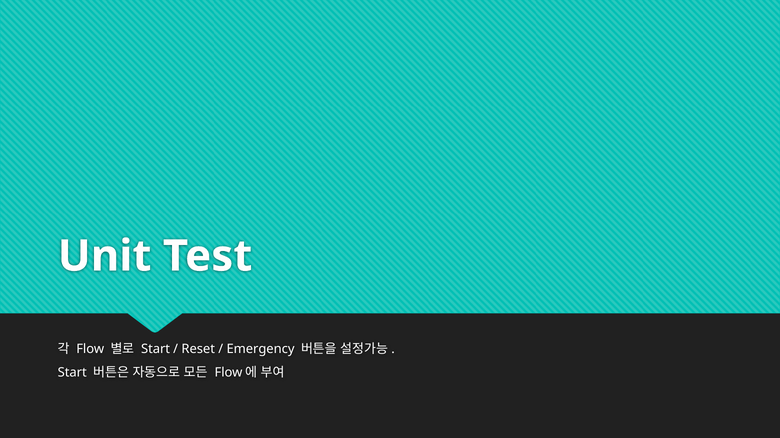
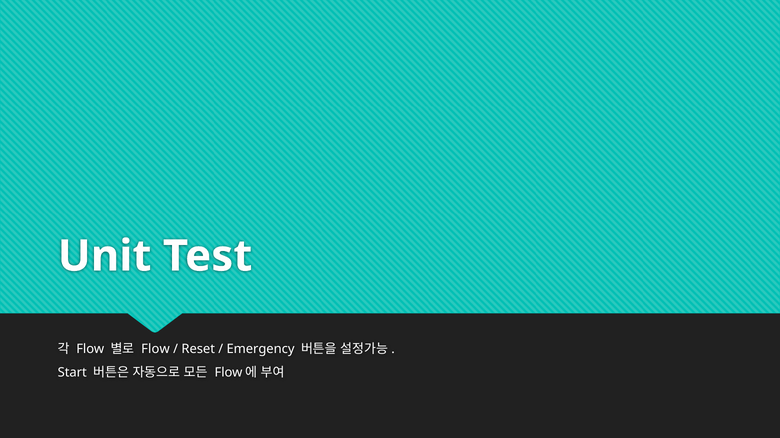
Start at (156, 349): Start -> Flow
